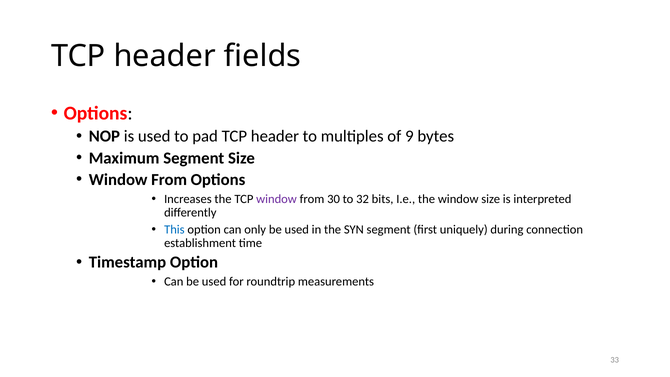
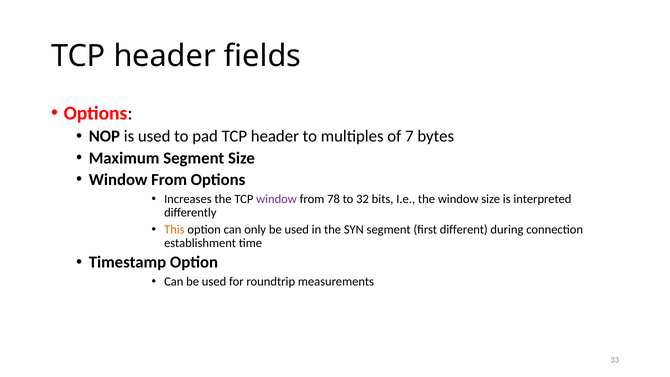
9: 9 -> 7
30: 30 -> 78
This colour: blue -> orange
uniquely: uniquely -> different
